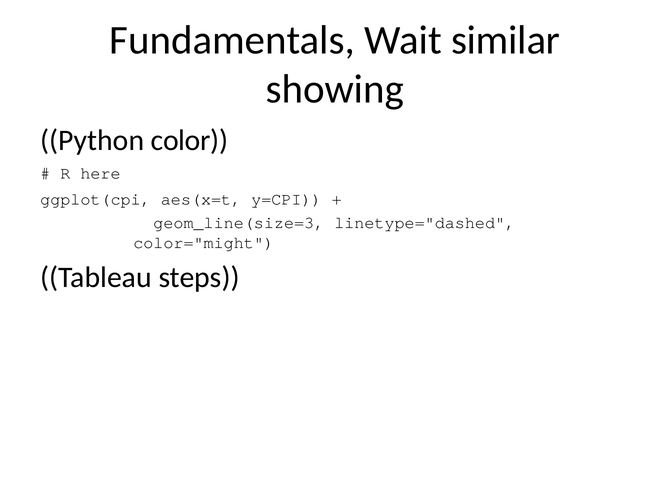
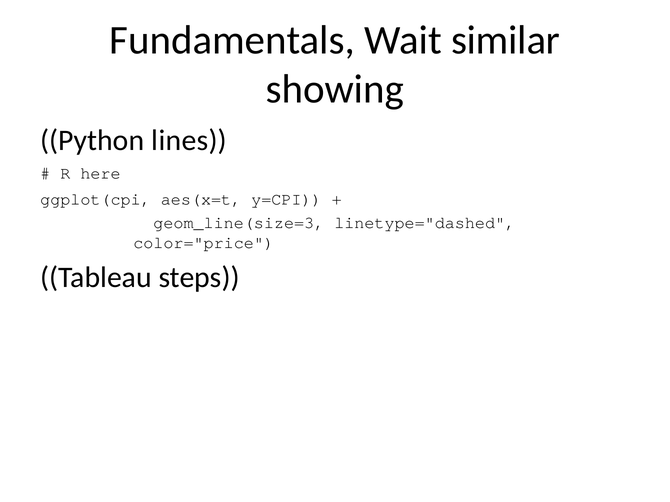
color: color -> lines
color="might: color="might -> color="price
